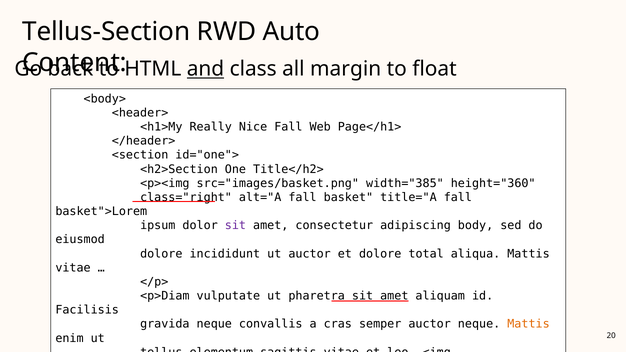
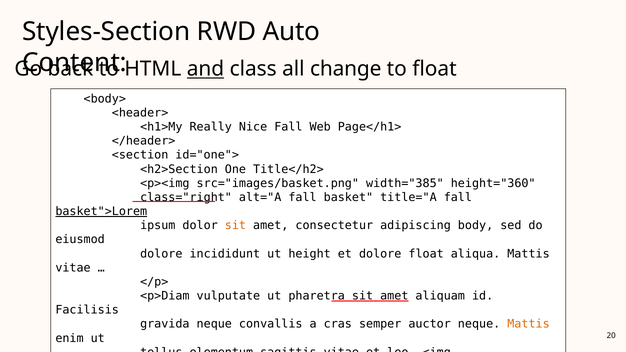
Tellus-Section: Tellus-Section -> Styles-Section
margin: margin -> change
basket">Lorem at (101, 212) underline: none -> present
sit at (235, 226) colour: purple -> orange
ut auctor: auctor -> height
dolore total: total -> float
